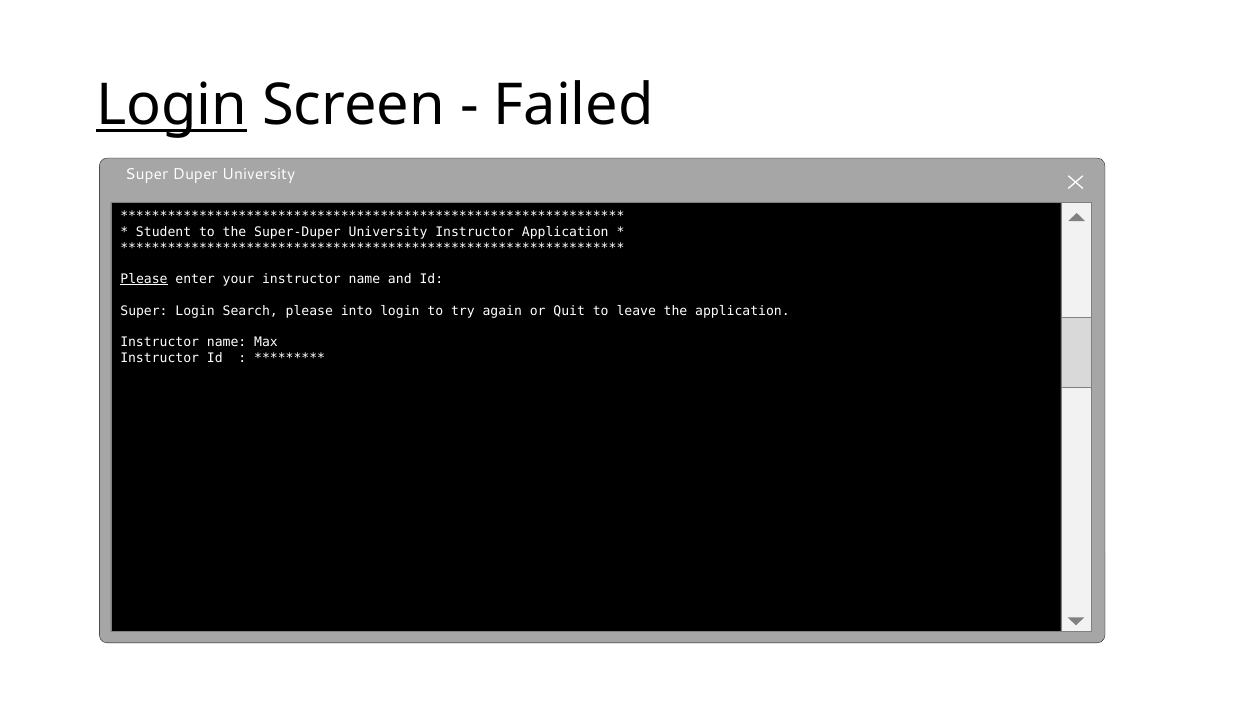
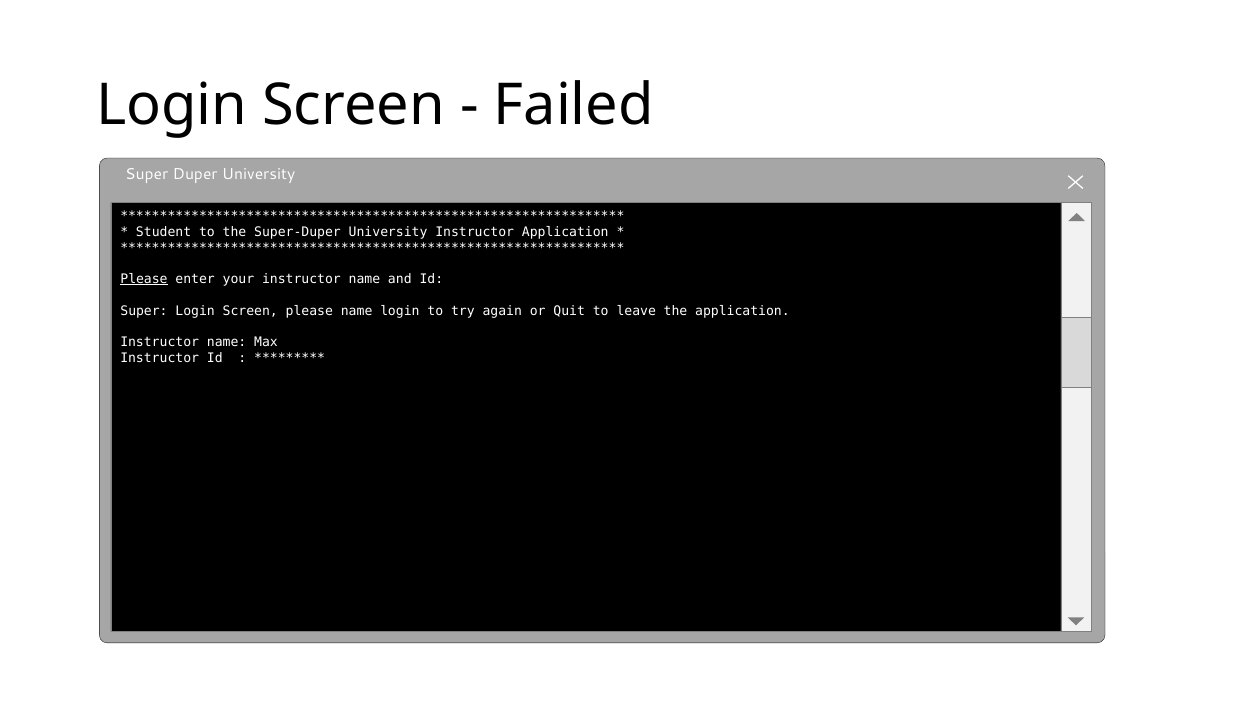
Login at (172, 106) underline: present -> none
Search at (250, 311): Search -> Screen
please into: into -> name
